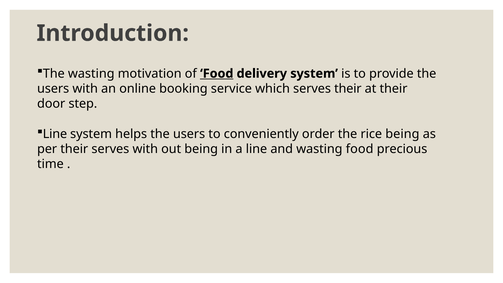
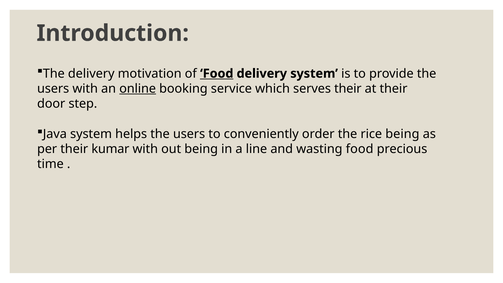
The wasting: wasting -> delivery
online underline: none -> present
Line at (55, 134): Line -> Java
their serves: serves -> kumar
